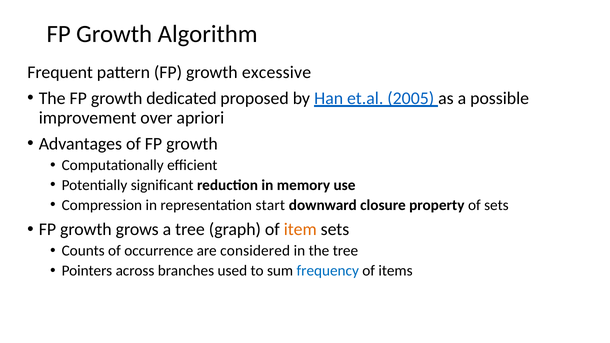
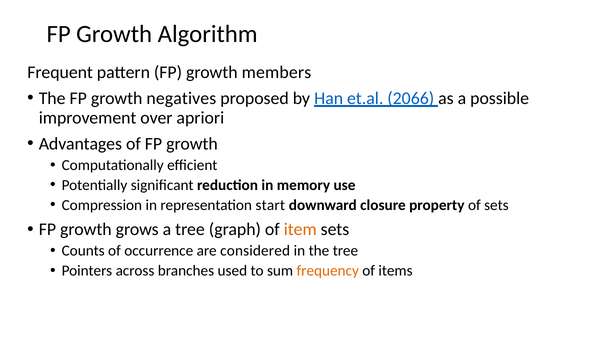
excessive: excessive -> members
dedicated: dedicated -> negatives
2005: 2005 -> 2066
frequency colour: blue -> orange
